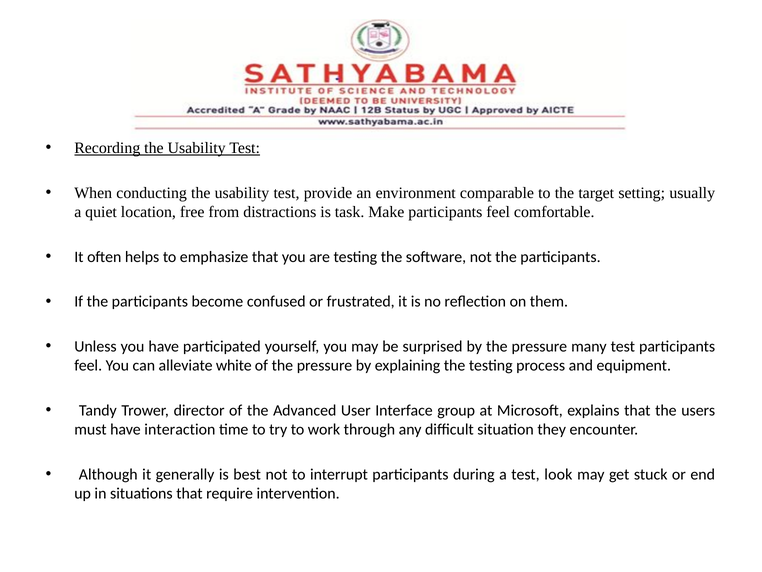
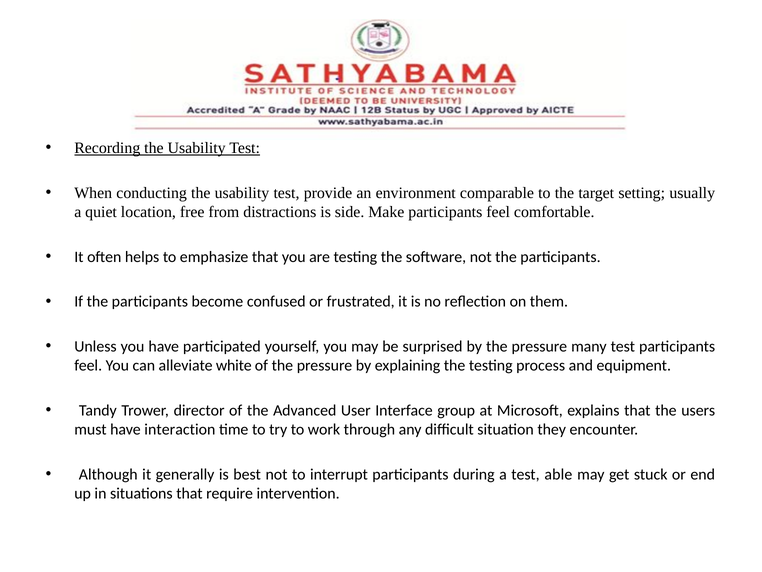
task: task -> side
look: look -> able
